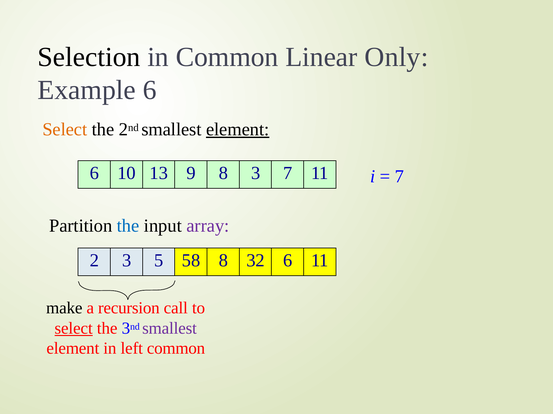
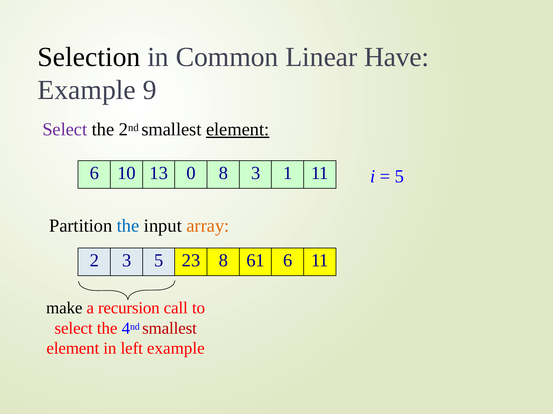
Only: Only -> Have
Example 6: 6 -> 9
Select at (65, 130) colour: orange -> purple
9: 9 -> 0
3 7: 7 -> 1
7 at (399, 177): 7 -> 5
array colour: purple -> orange
58: 58 -> 23
32: 32 -> 61
select at (74, 329) underline: present -> none
the 3: 3 -> 4
smallest at (170, 329) colour: purple -> red
left common: common -> example
